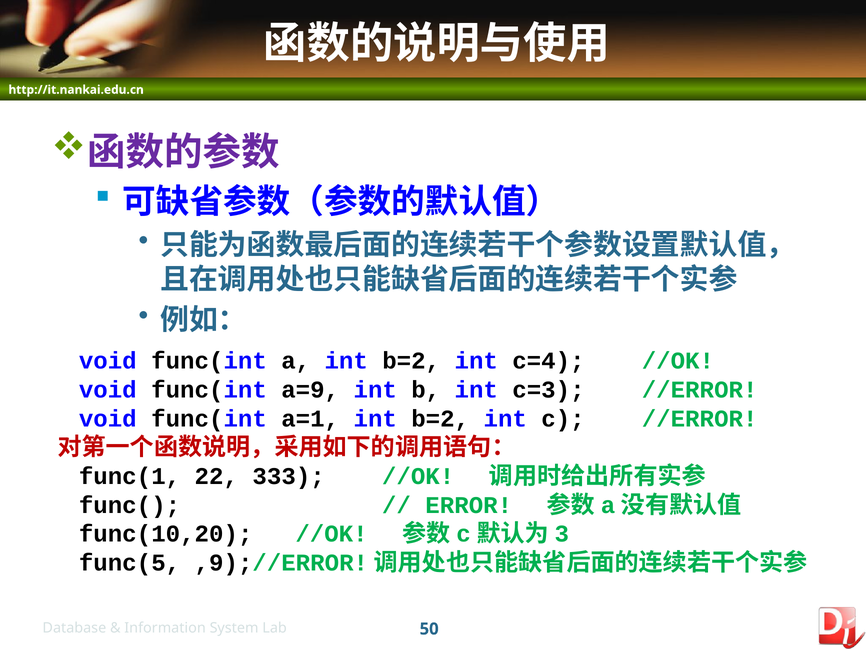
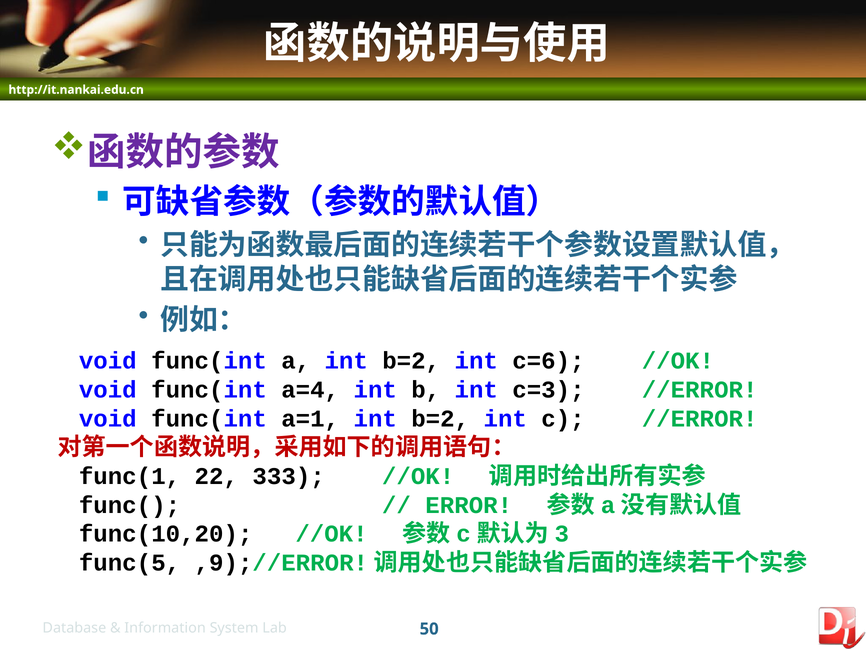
c=4: c=4 -> c=6
a=9: a=9 -> a=4
